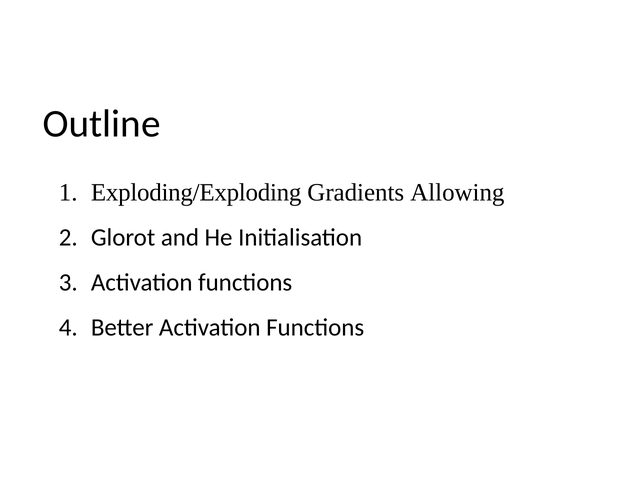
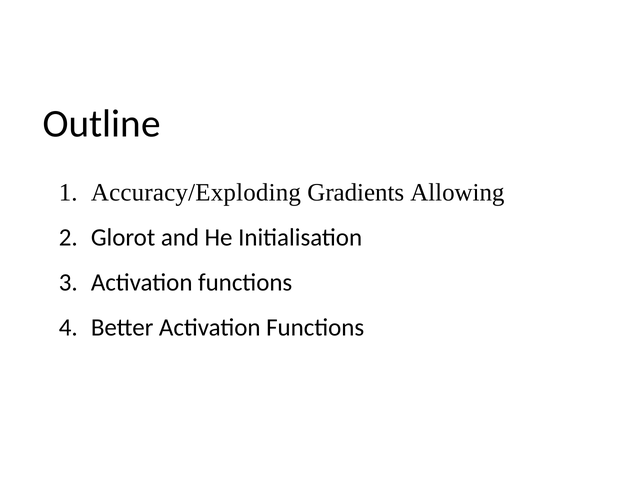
Exploding/Exploding: Exploding/Exploding -> Accuracy/Exploding
